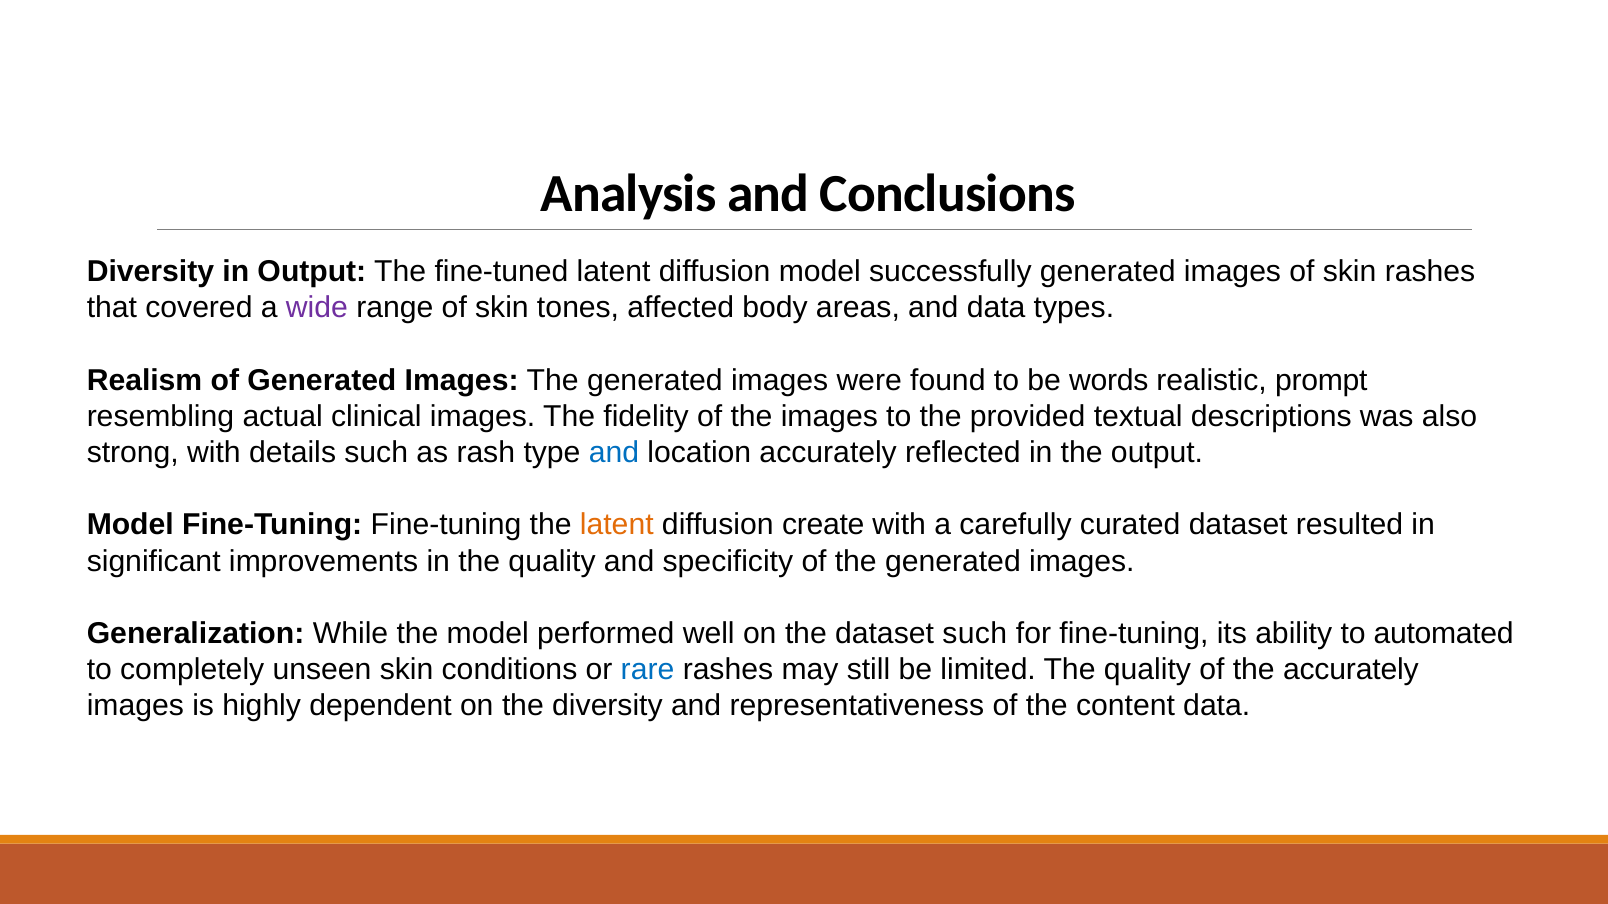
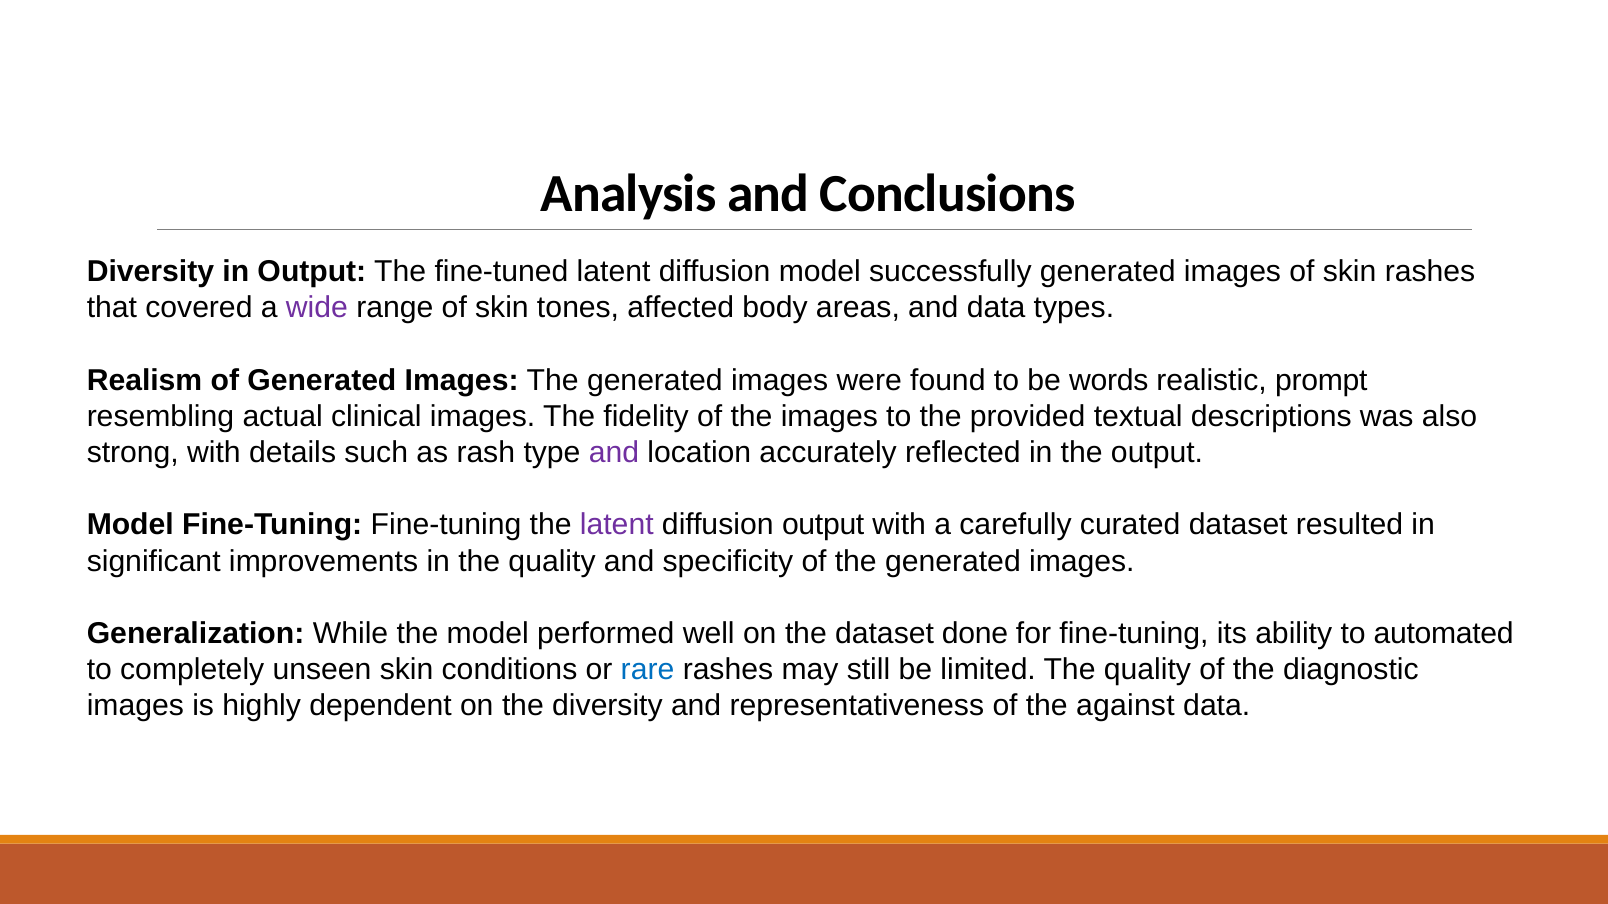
and at (614, 453) colour: blue -> purple
latent at (617, 525) colour: orange -> purple
diffusion create: create -> output
dataset such: such -> done
the accurately: accurately -> diagnostic
content: content -> against
